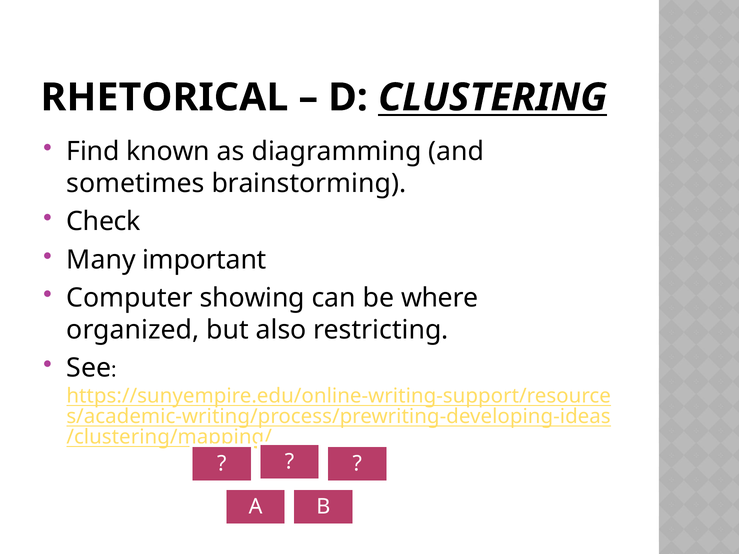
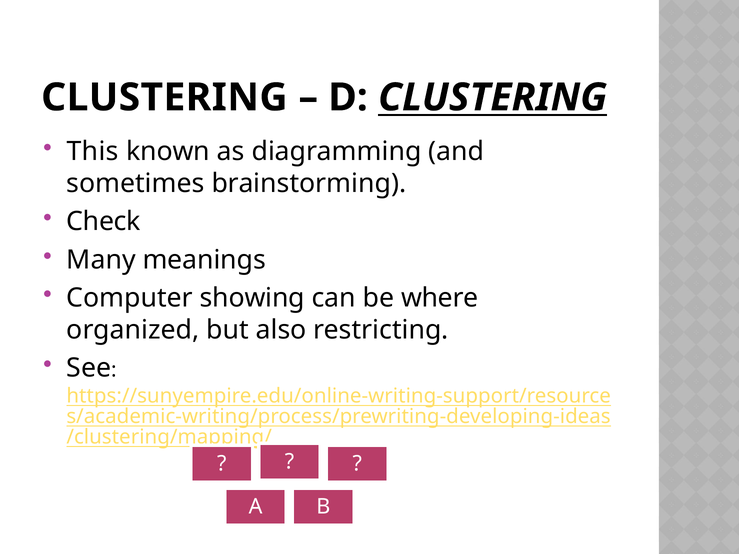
RHETORICAL at (164, 98): RHETORICAL -> CLUSTERING
Find: Find -> This
important: important -> meanings
